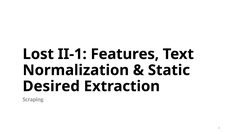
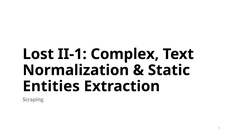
Features: Features -> Complex
Desired: Desired -> Entities
